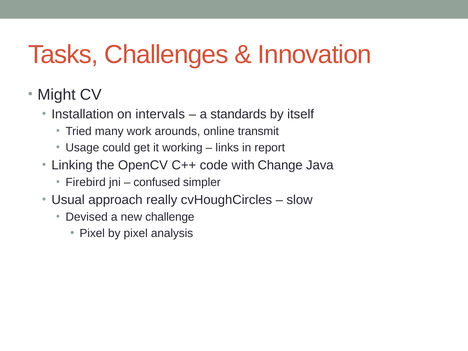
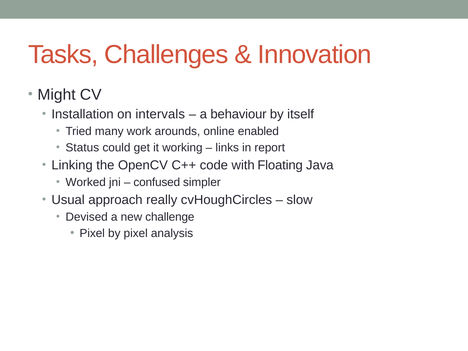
standards: standards -> behaviour
transmit: transmit -> enabled
Usage: Usage -> Status
Change: Change -> Floating
Firebird: Firebird -> Worked
